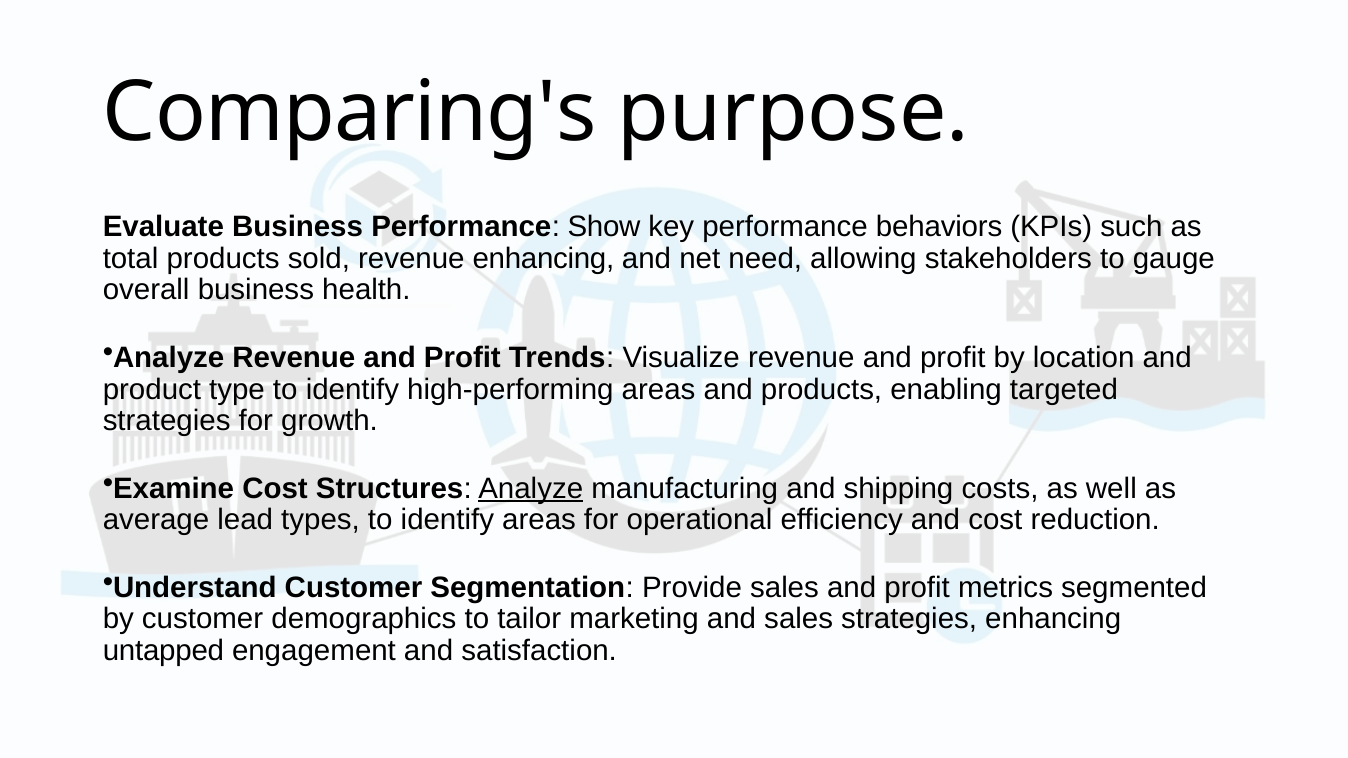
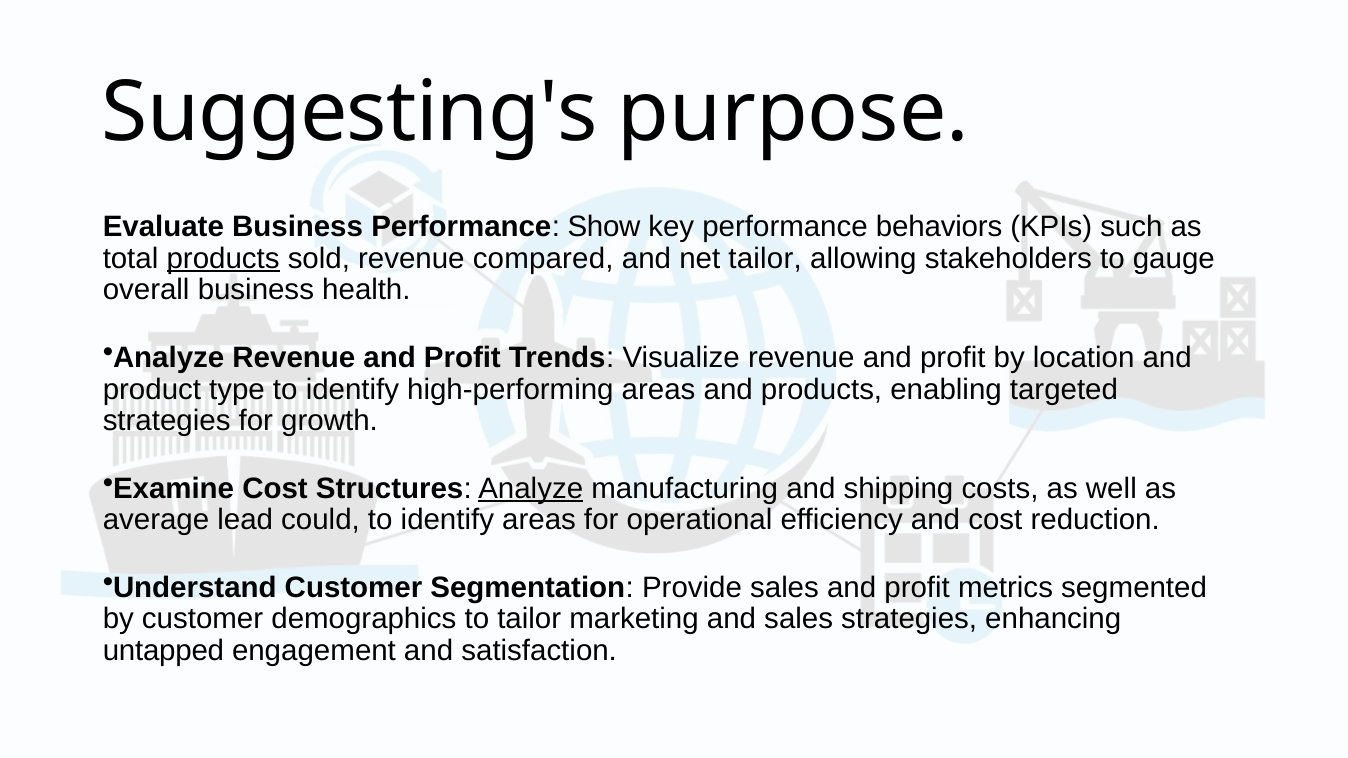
Comparing's: Comparing's -> Suggesting's
products at (223, 258) underline: none -> present
revenue enhancing: enhancing -> compared
net need: need -> tailor
types: types -> could
